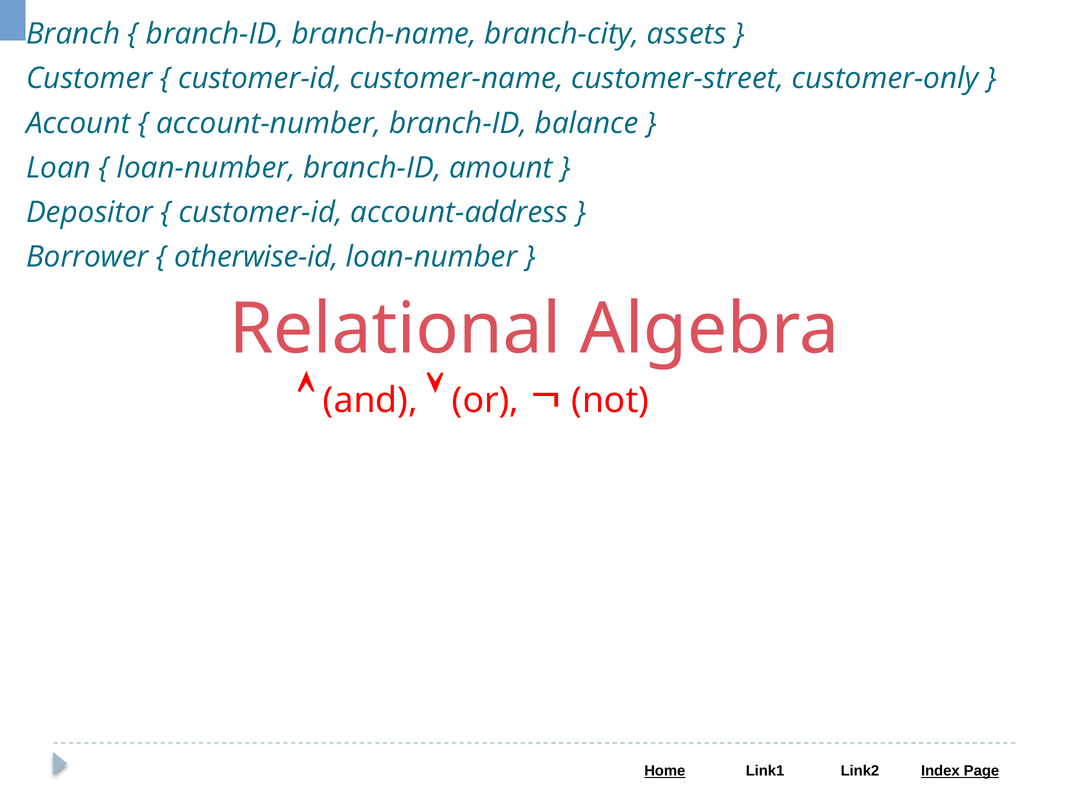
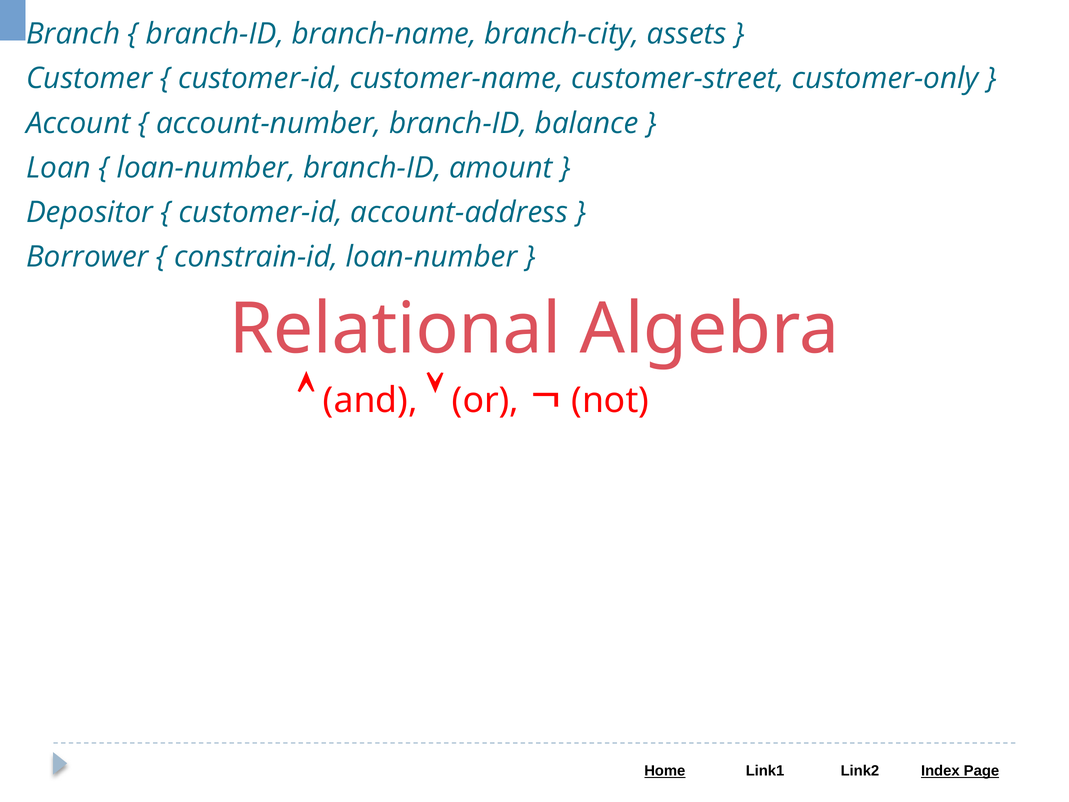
otherwise-id: otherwise-id -> constrain-id
